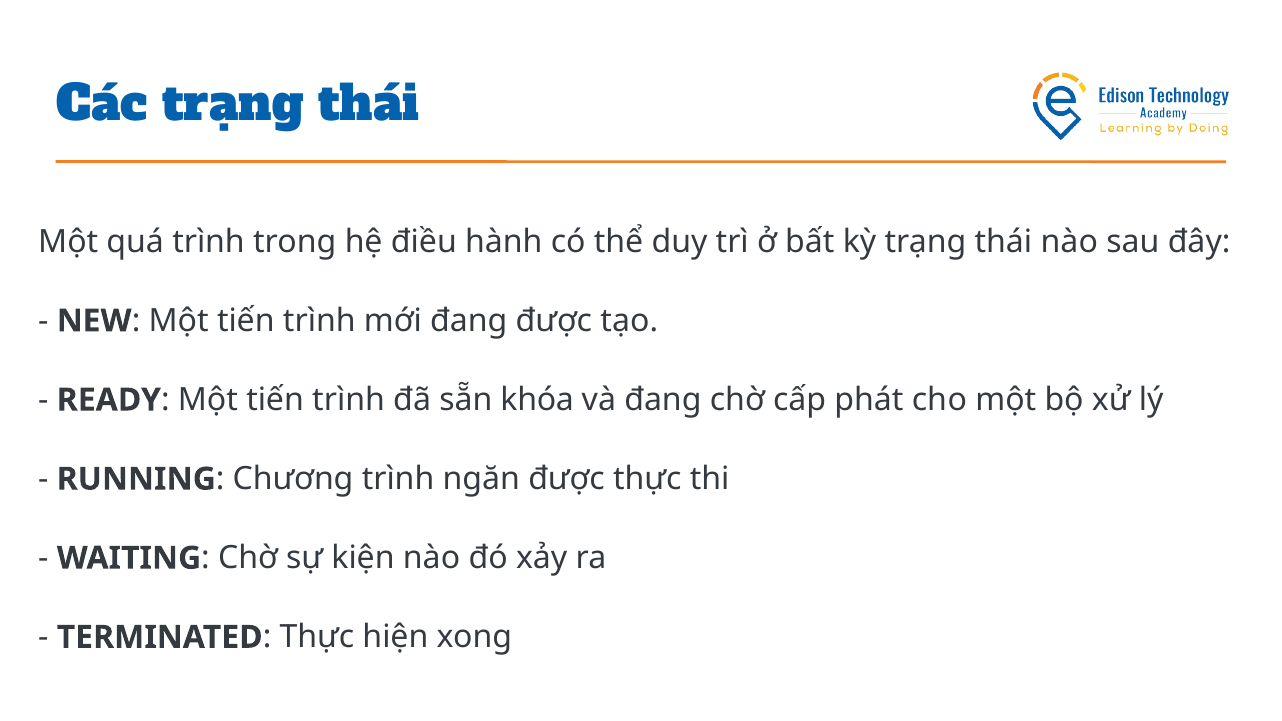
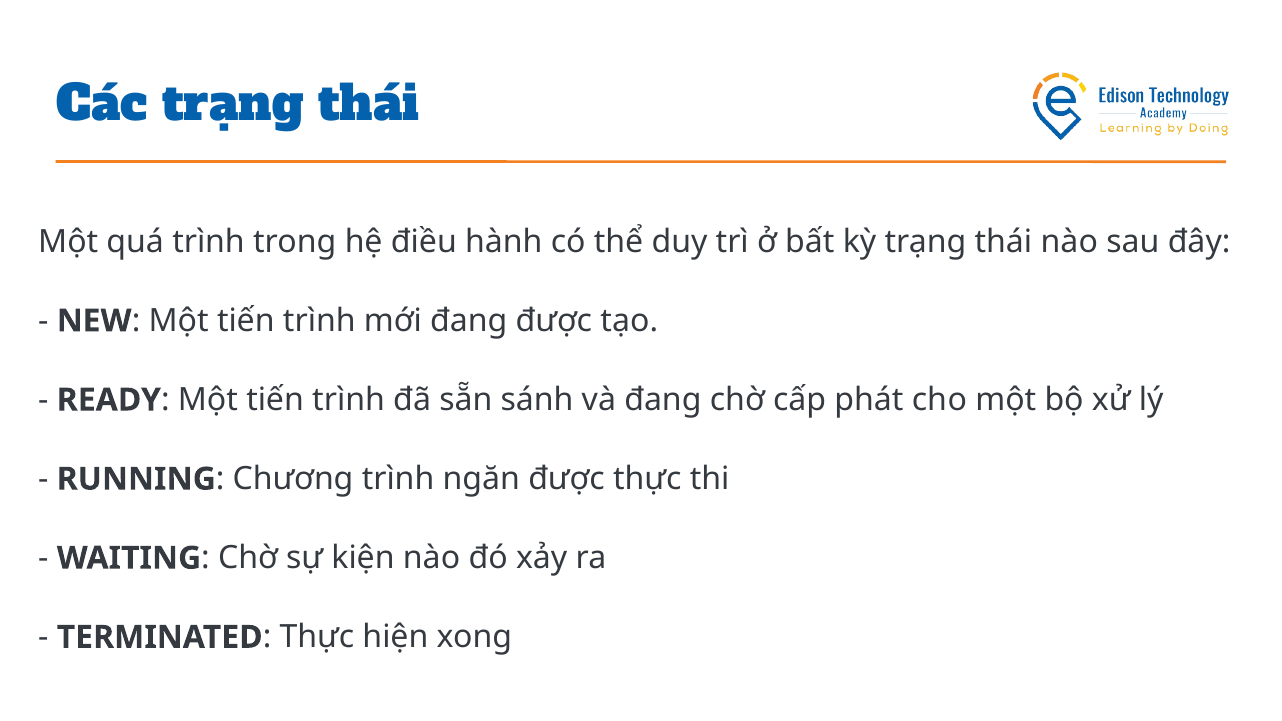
khóa: khóa -> sánh
